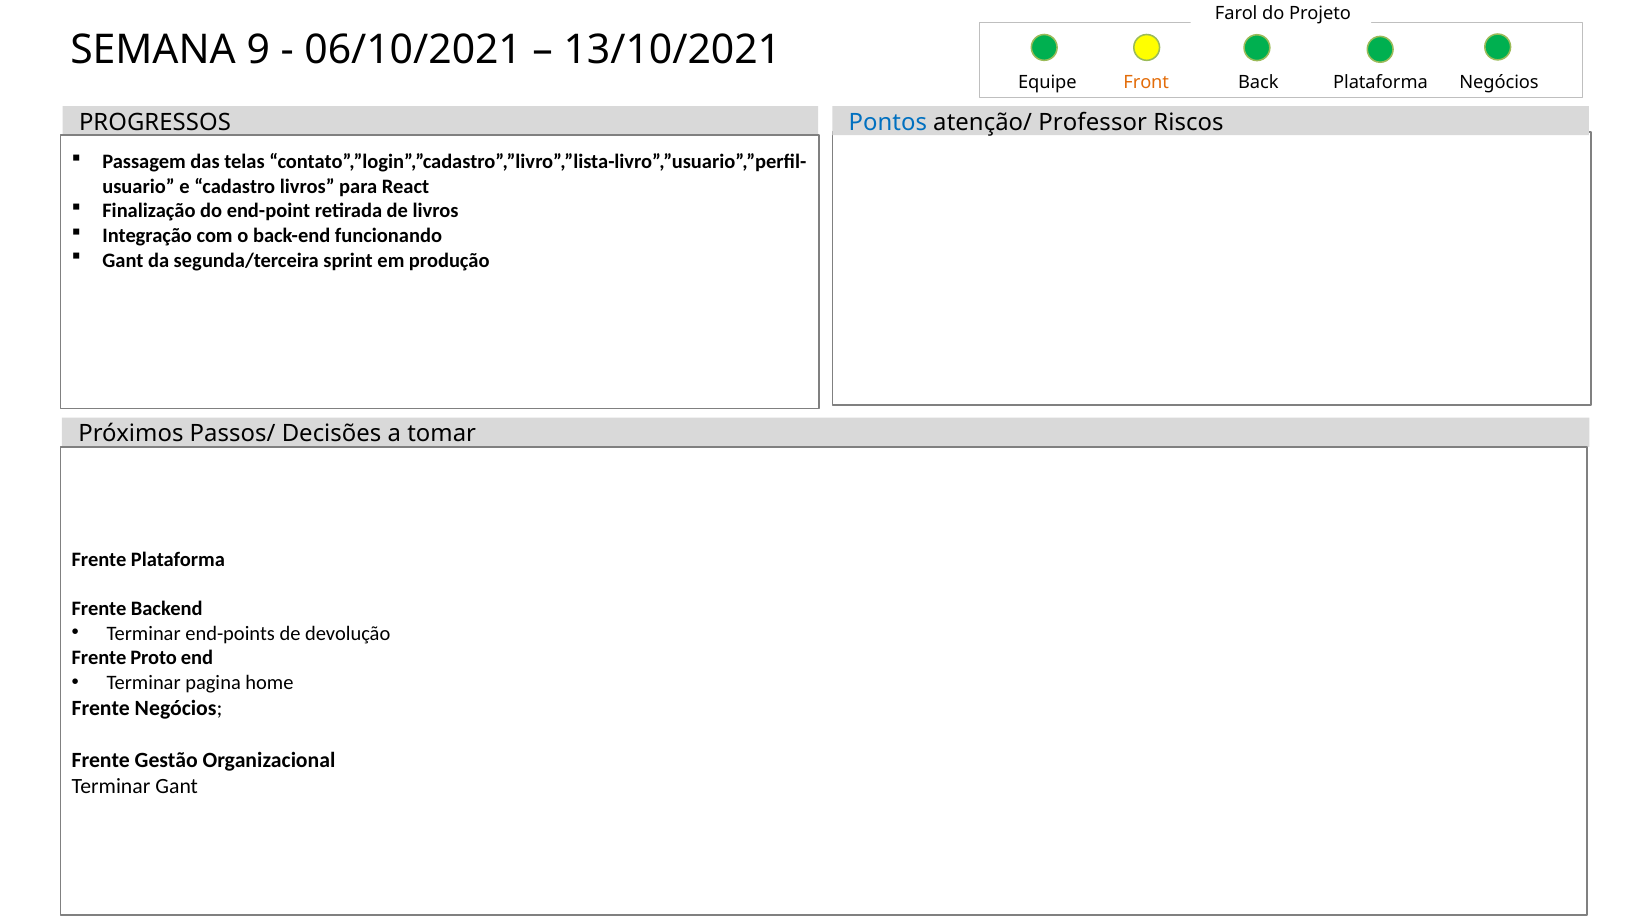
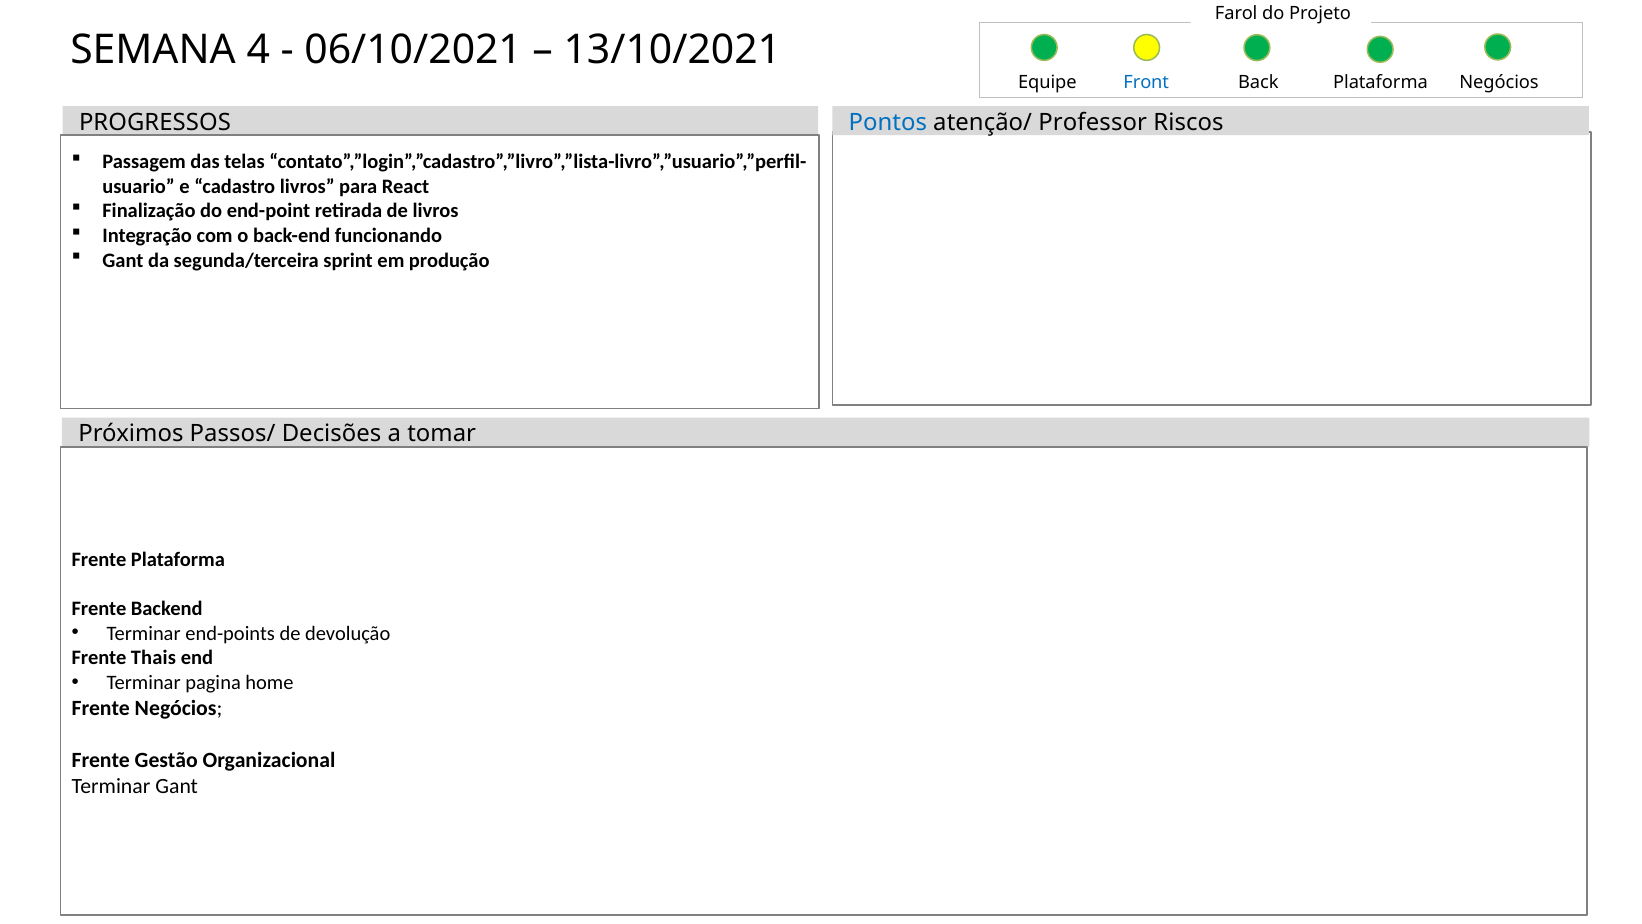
9: 9 -> 4
Front colour: orange -> blue
Proto: Proto -> Thais
